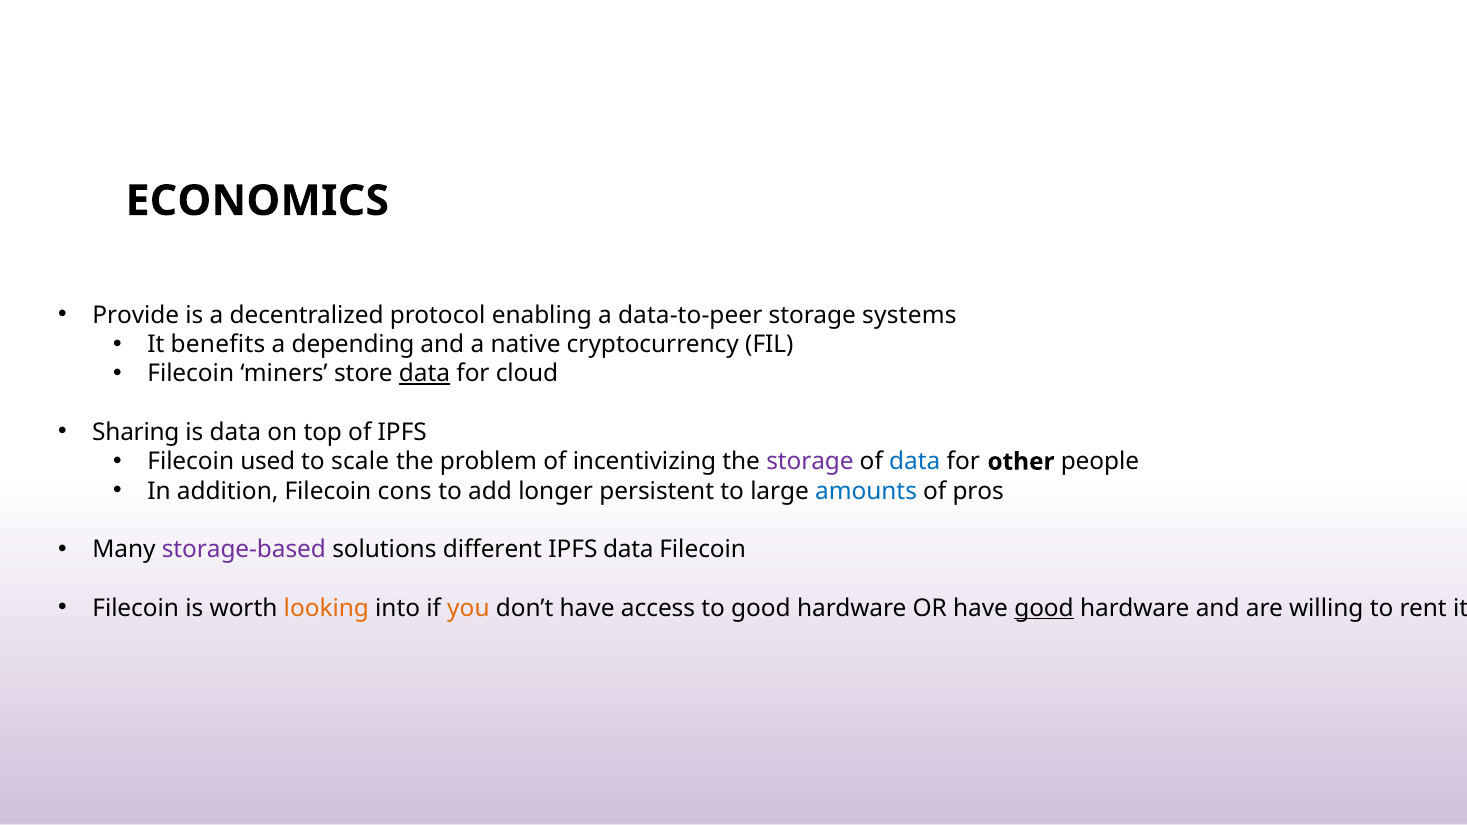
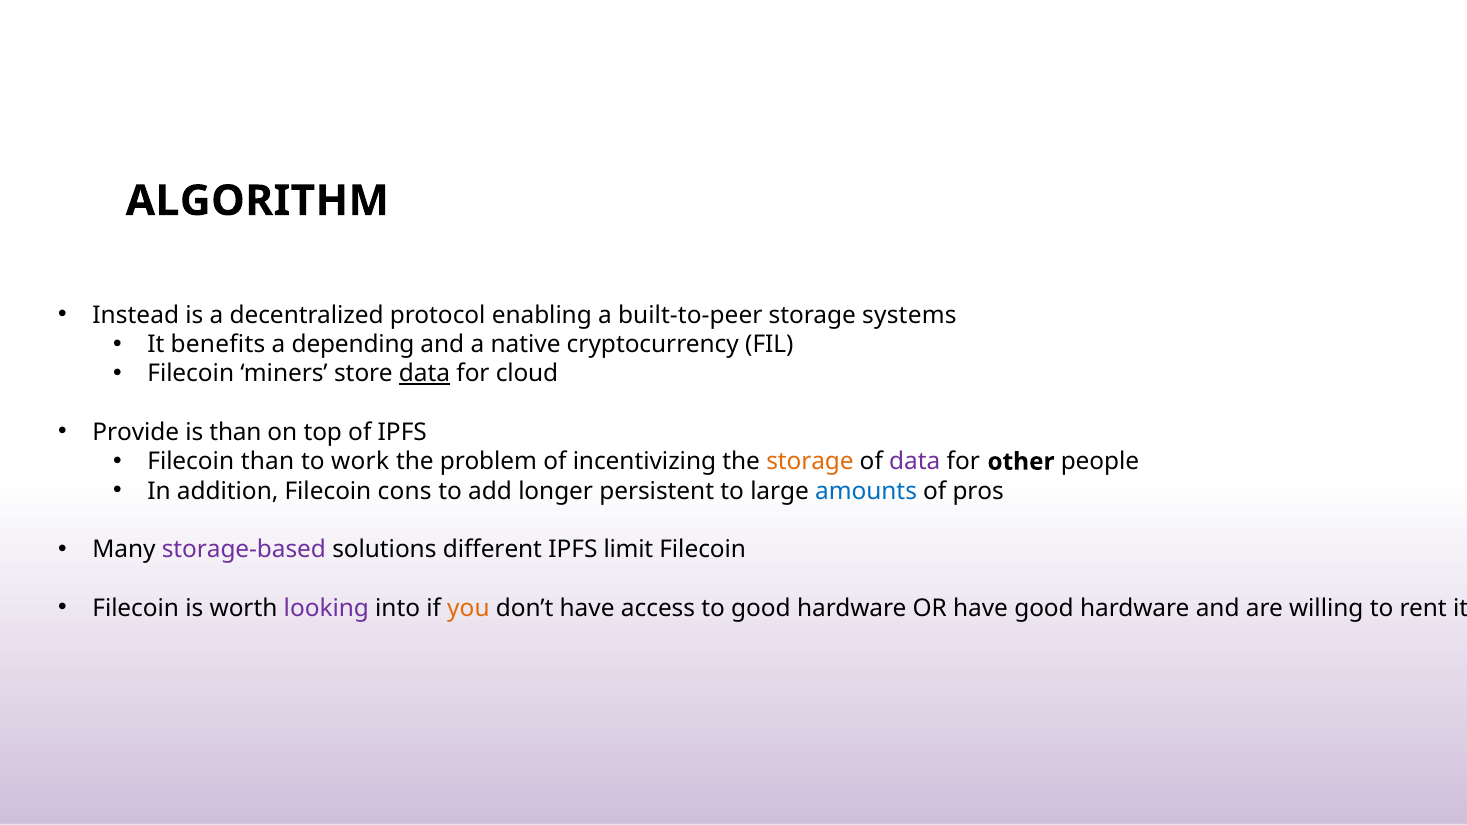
ECONOMICS: ECONOMICS -> ALGORITHM
Provide: Provide -> Instead
data-to-peer: data-to-peer -> built-to-peer
Sharing: Sharing -> Provide
is data: data -> than
Filecoin used: used -> than
scale: scale -> work
storage at (810, 462) colour: purple -> orange
data at (915, 462) colour: blue -> purple
IPFS data: data -> limit
looking colour: orange -> purple
good at (1044, 608) underline: present -> none
